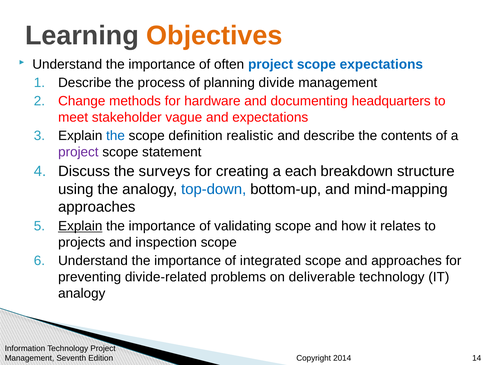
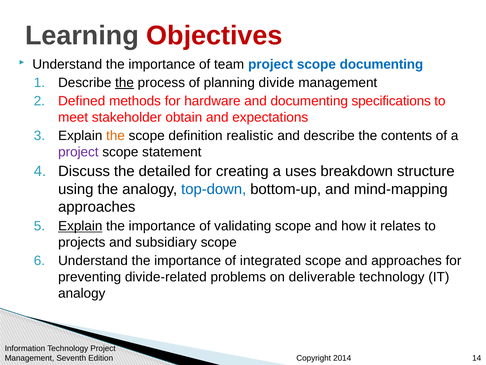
Objectives colour: orange -> red
often: often -> team
scope expectations: expectations -> documenting
the at (125, 83) underline: none -> present
Change: Change -> Defined
headquarters: headquarters -> specifications
vague: vague -> obtain
the at (116, 136) colour: blue -> orange
surveys: surveys -> detailed
each: each -> uses
inspection: inspection -> subsidiary
